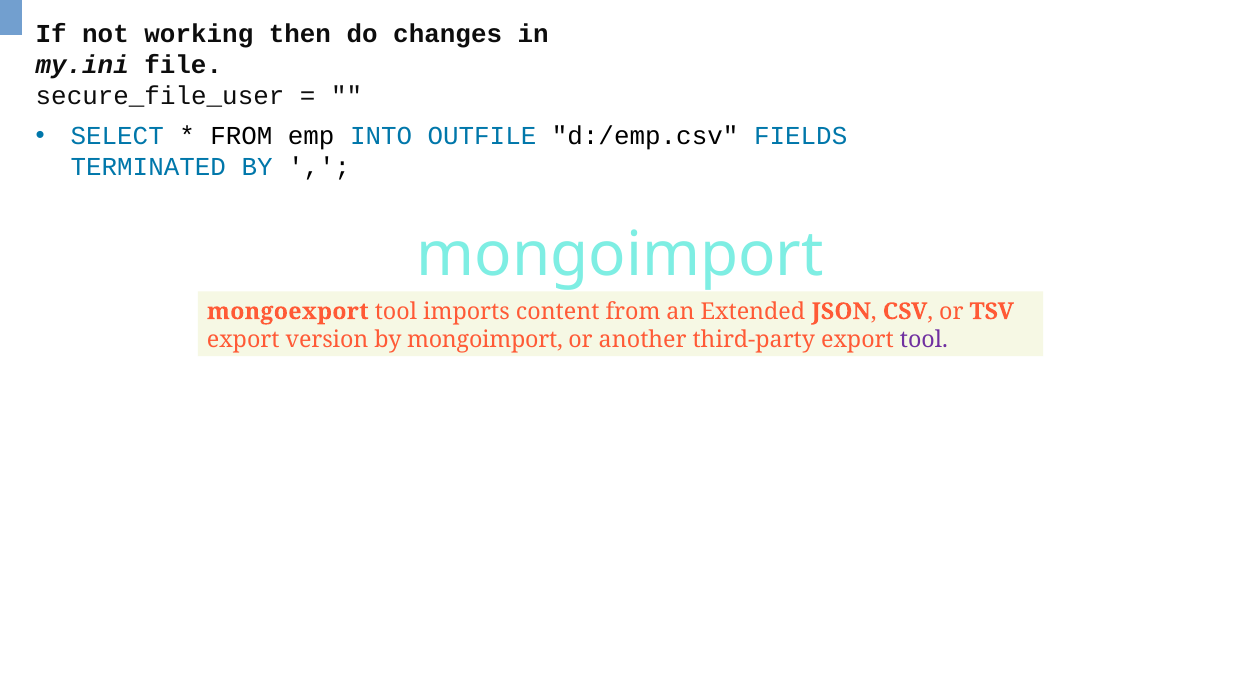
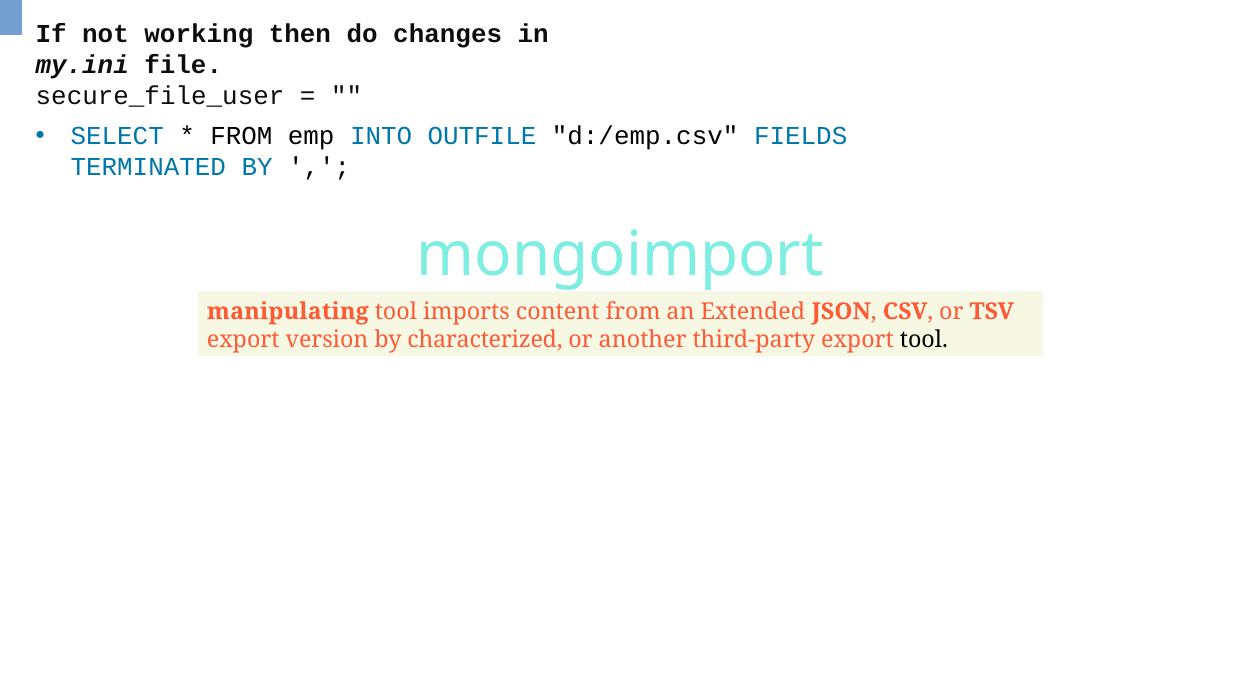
mongoexport: mongoexport -> manipulating
by mongoimport: mongoimport -> characterized
tool at (924, 339) colour: purple -> black
